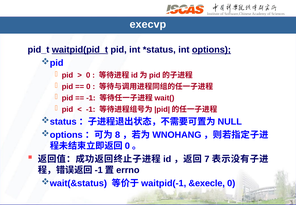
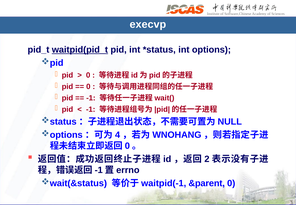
options underline: present -> none
8: 8 -> 4
7: 7 -> 2
&execle: &execle -> &parent
